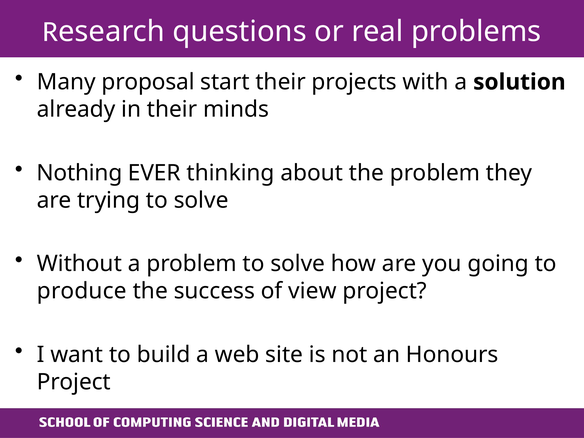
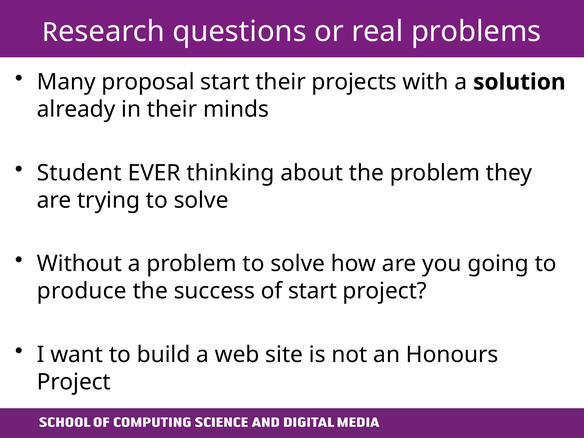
Nothing: Nothing -> Student
of view: view -> start
